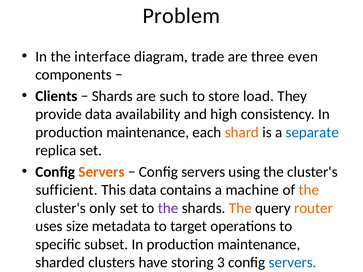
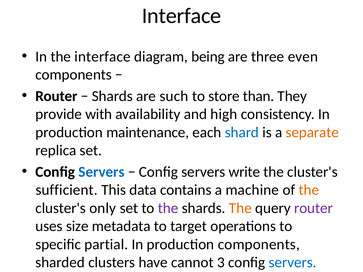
Problem at (181, 16): Problem -> Interface
trade: trade -> being
Clients at (56, 96): Clients -> Router
load: load -> than
provide data: data -> with
shard colour: orange -> blue
separate colour: blue -> orange
Servers at (102, 172) colour: orange -> blue
using: using -> write
router at (313, 208) colour: orange -> purple
subset: subset -> partial
maintenance at (259, 245): maintenance -> components
storing: storing -> cannot
